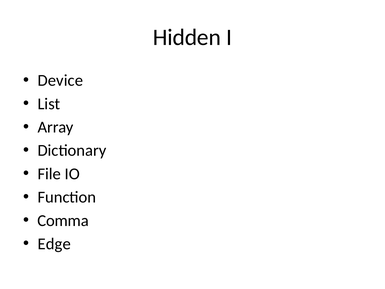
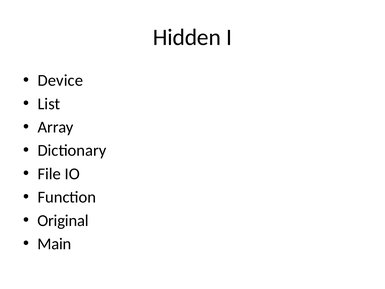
Comma: Comma -> Original
Edge: Edge -> Main
